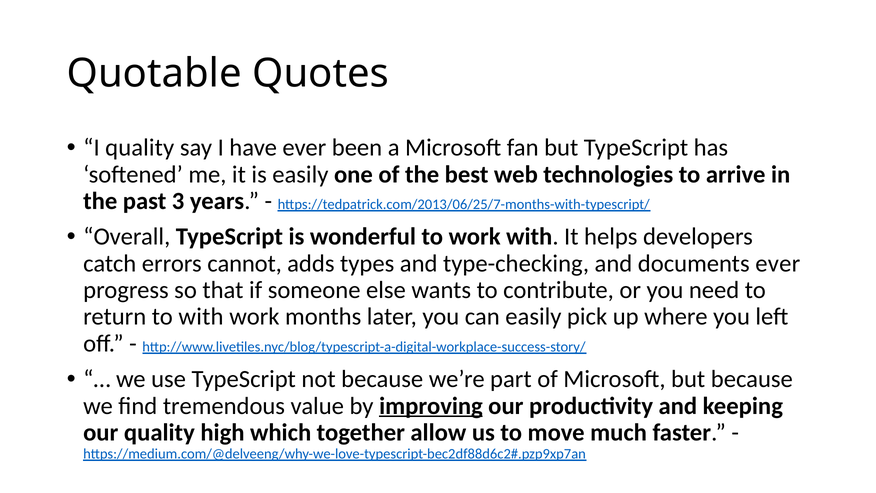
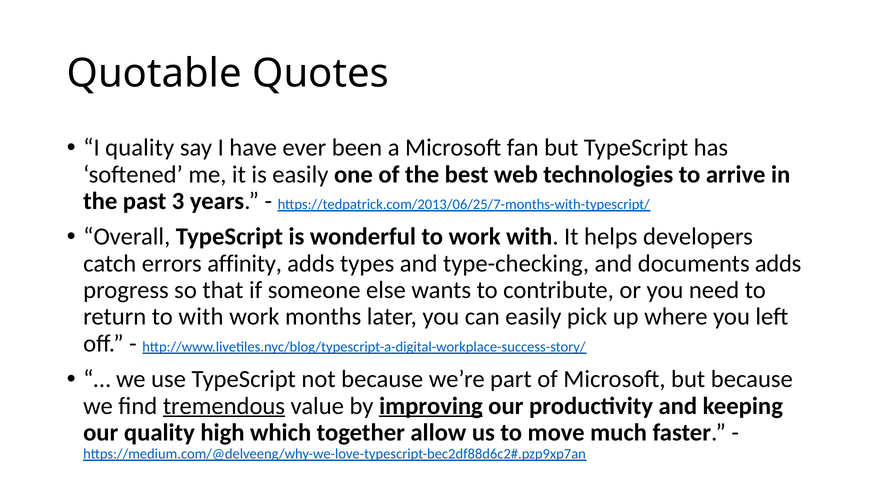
cannot: cannot -> affinity
documents ever: ever -> adds
tremendous underline: none -> present
